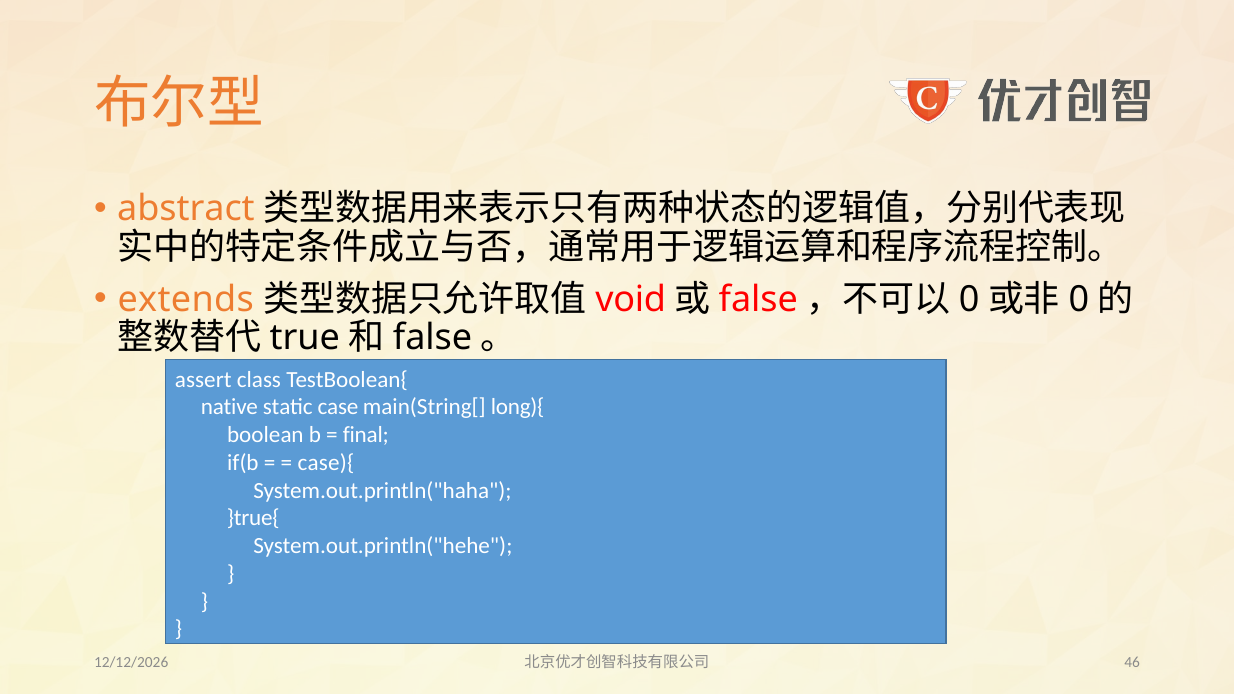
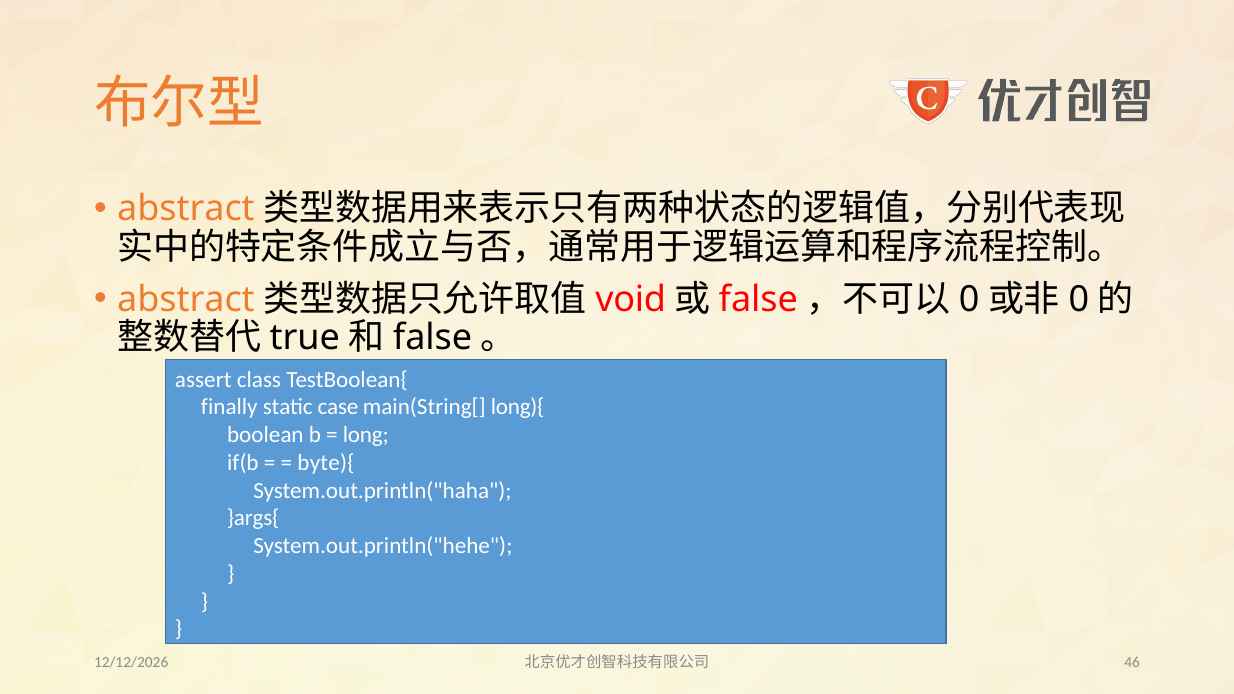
extends at (186, 299): extends -> abstract
native: native -> finally
final: final -> long
case){: case){ -> byte){
}true{: }true{ -> }args{
